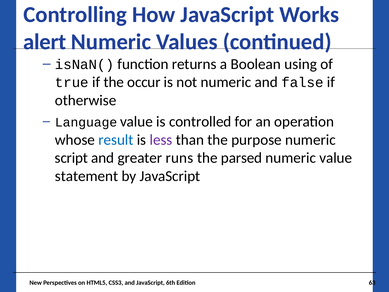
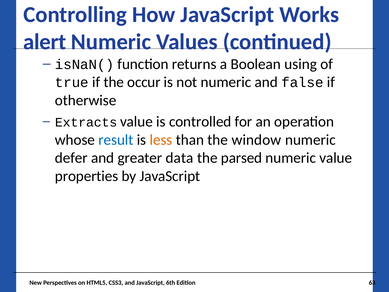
Language: Language -> Extracts
less colour: purple -> orange
purpose: purpose -> window
script: script -> defer
runs: runs -> data
statement: statement -> properties
